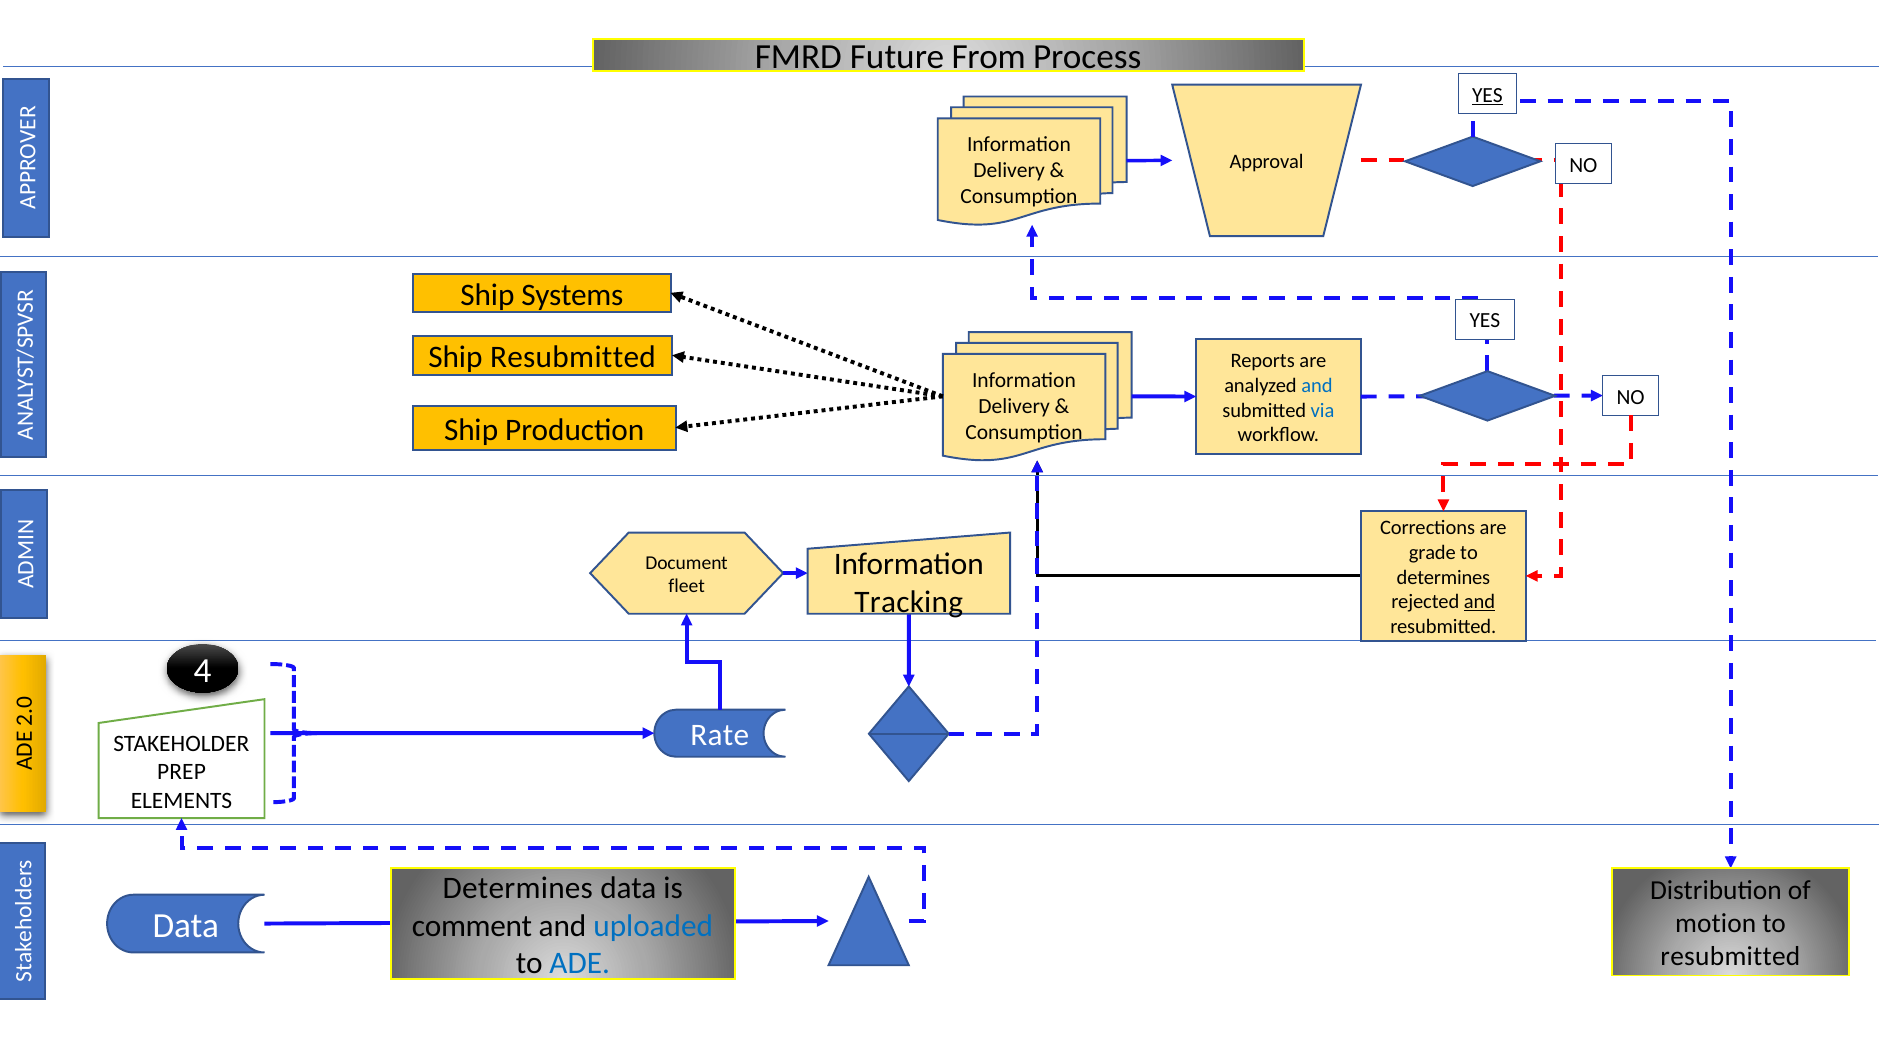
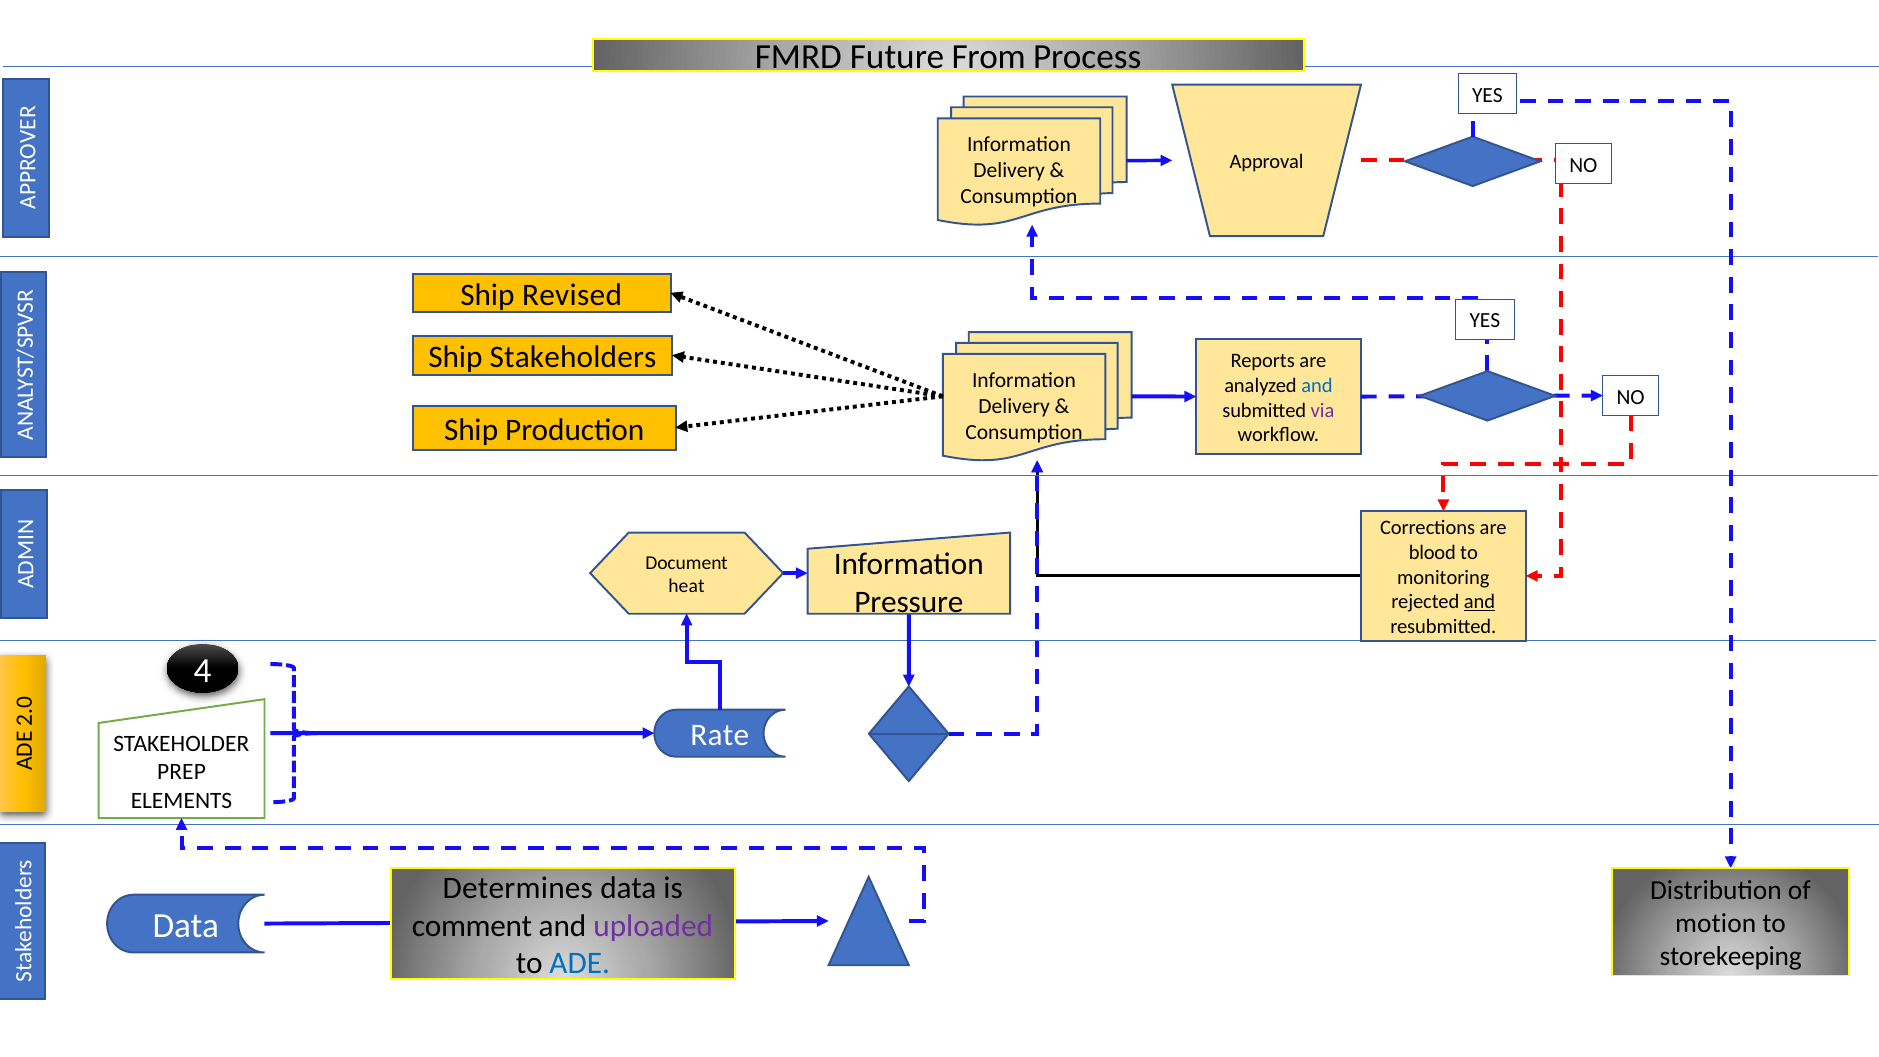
YES at (1487, 95) underline: present -> none
Systems: Systems -> Revised
Ship Resubmitted: Resubmitted -> Stakeholders
via colour: blue -> purple
grade: grade -> blood
determines at (1443, 577): determines -> monitoring
fleet: fleet -> heat
Tracking: Tracking -> Pressure
uploaded colour: blue -> purple
resubmitted at (1730, 957): resubmitted -> storekeeping
